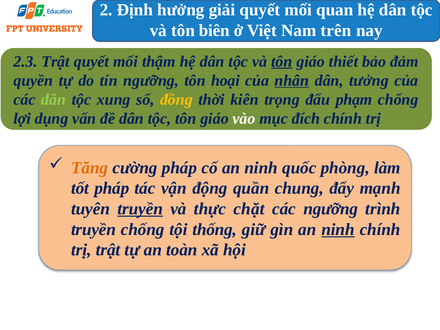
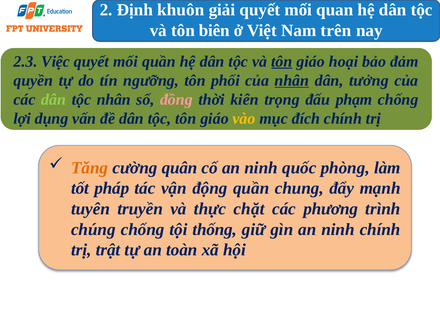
hưởng: hưởng -> khuôn
2.3 Trật: Trật -> Việc
mối thậm: thậm -> quần
thiết: thiết -> hoại
hoại: hoại -> phối
tộc xung: xung -> nhân
đồng colour: yellow -> pink
vào colour: white -> yellow
cường pháp: pháp -> quân
truyền at (140, 209) underline: present -> none
các ngưỡng: ngưỡng -> phương
truyền at (93, 229): truyền -> chúng
ninh at (338, 229) underline: present -> none
